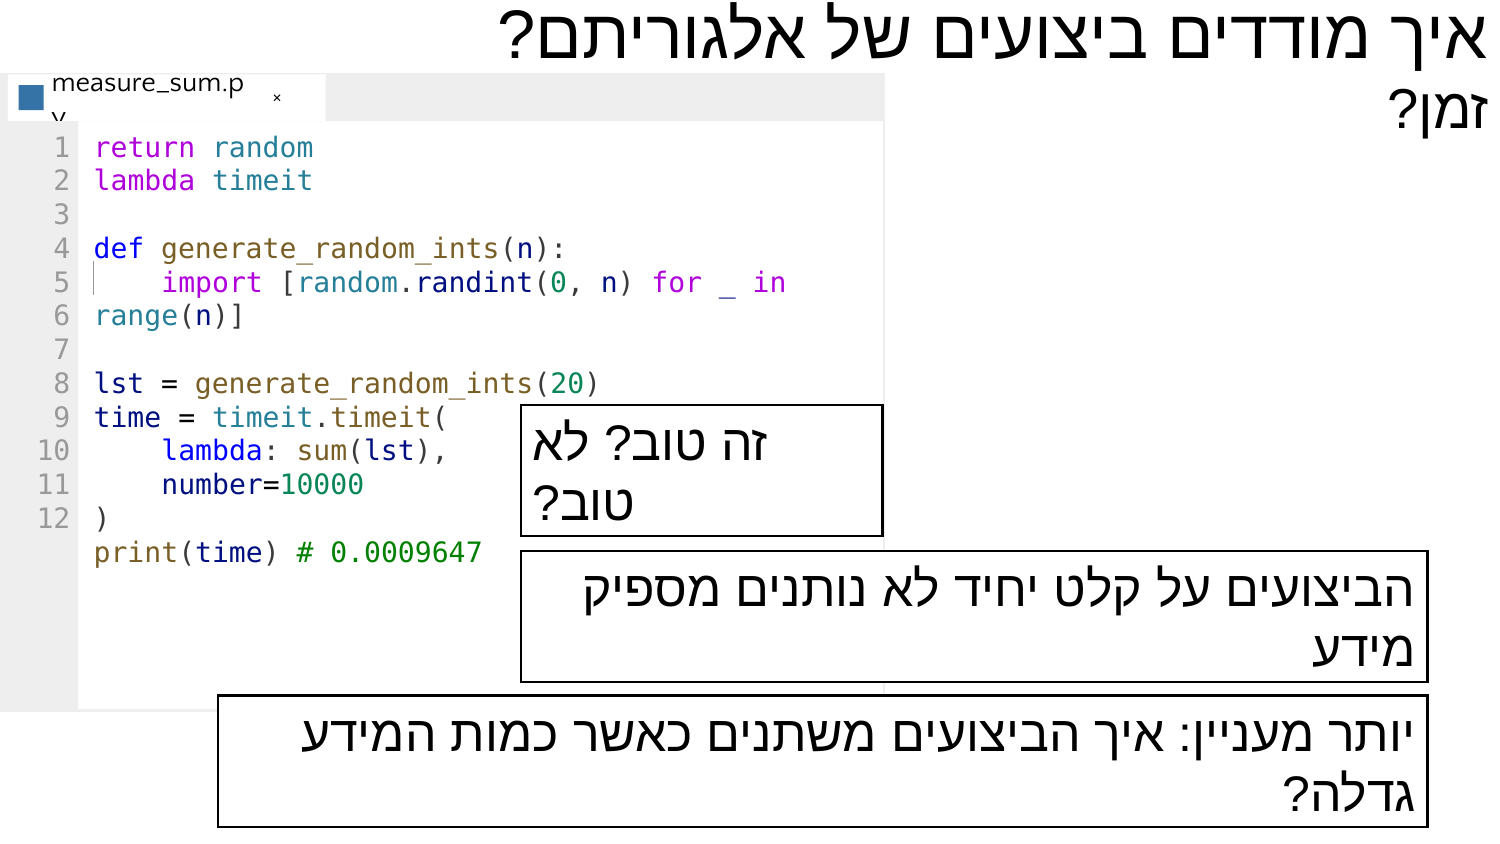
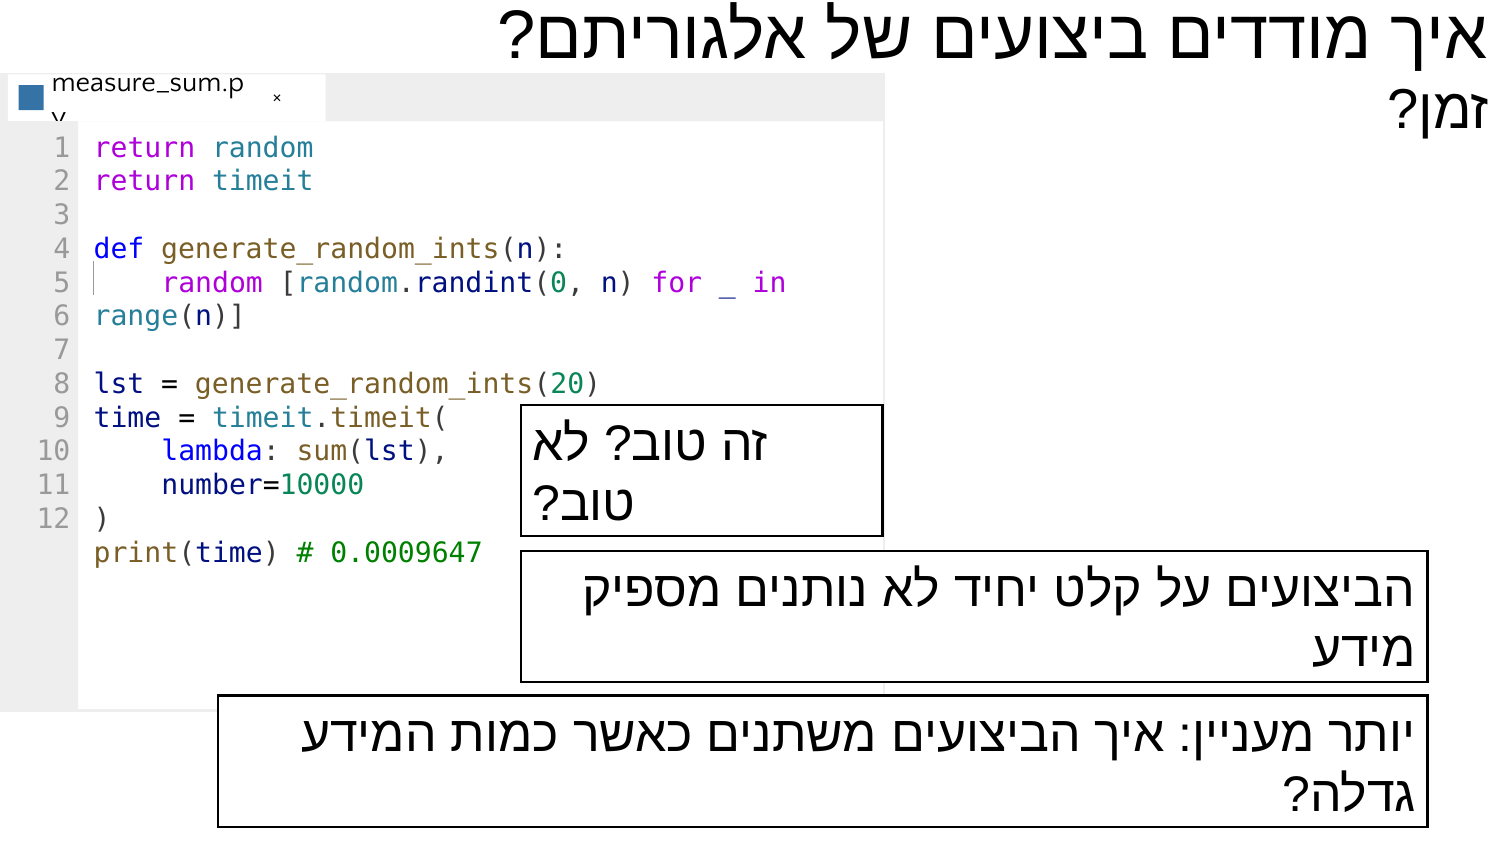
lambda at (144, 182): lambda -> return
import at (212, 283): import -> random
